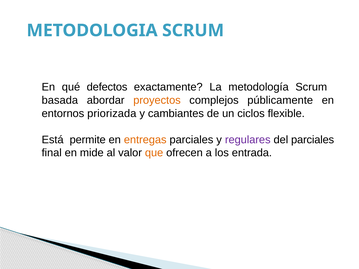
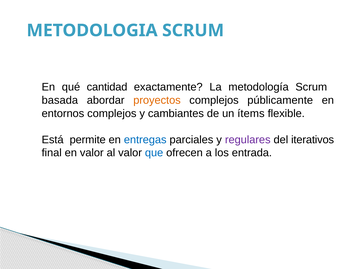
defectos: defectos -> cantidad
entornos priorizada: priorizada -> complejos
ciclos: ciclos -> ítems
entregas colour: orange -> blue
del parciales: parciales -> iterativos
en mide: mide -> valor
que colour: orange -> blue
